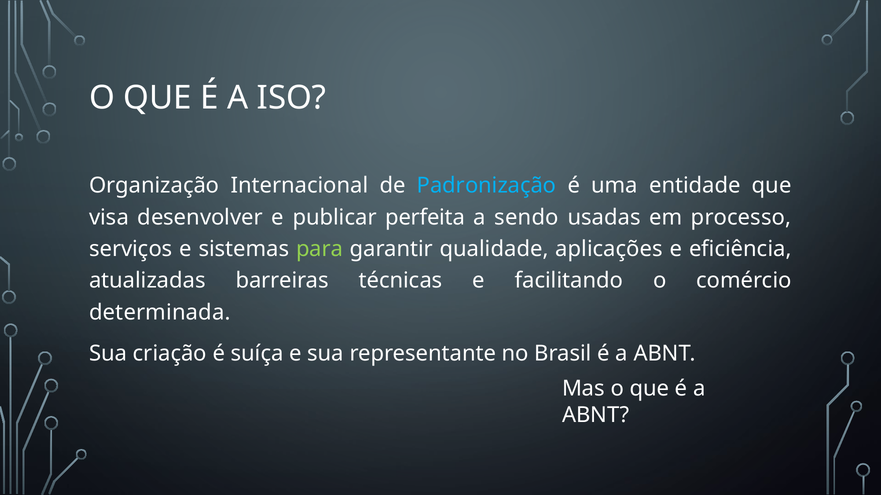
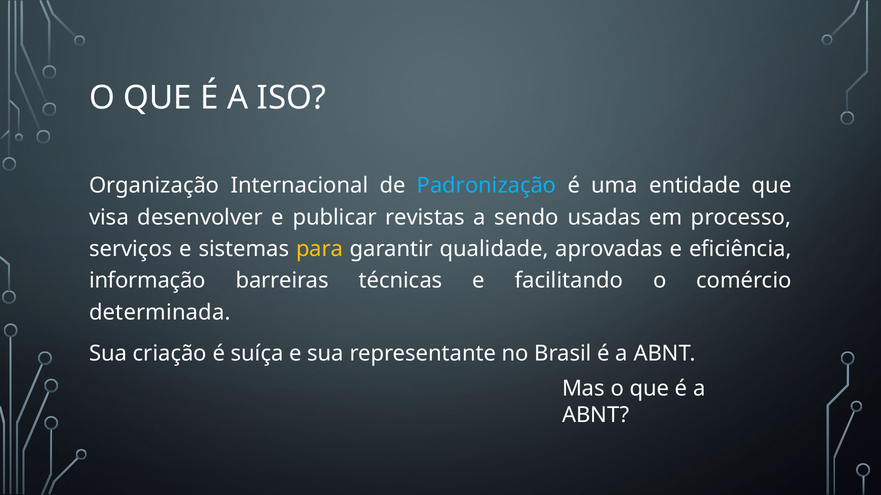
perfeita: perfeita -> revistas
para colour: light green -> yellow
aplicações: aplicações -> aprovadas
atualizadas: atualizadas -> informação
